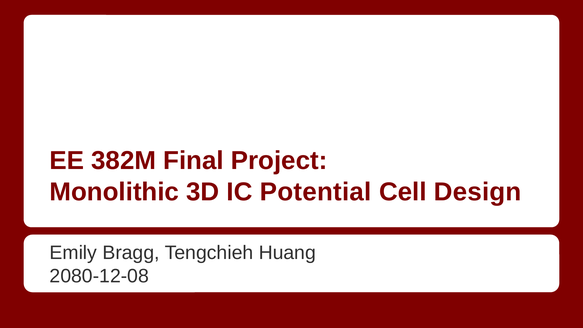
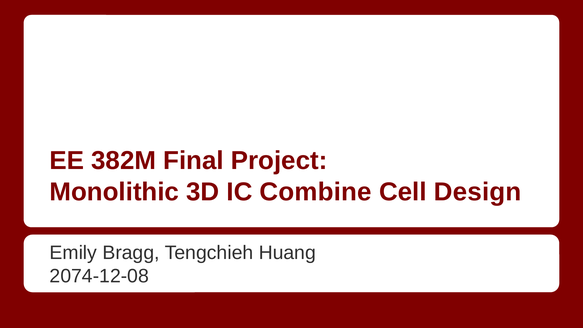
Potential: Potential -> Combine
2080-12-08: 2080-12-08 -> 2074-12-08
